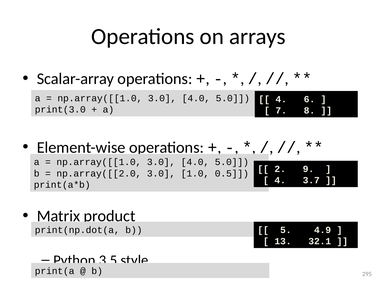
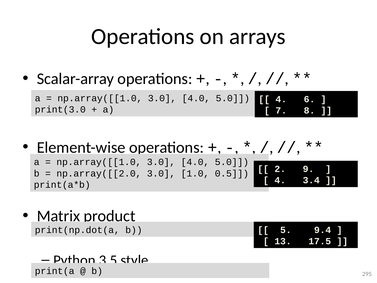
3.7: 3.7 -> 3.4
4.9: 4.9 -> 9.4
32.1: 32.1 -> 17.5
